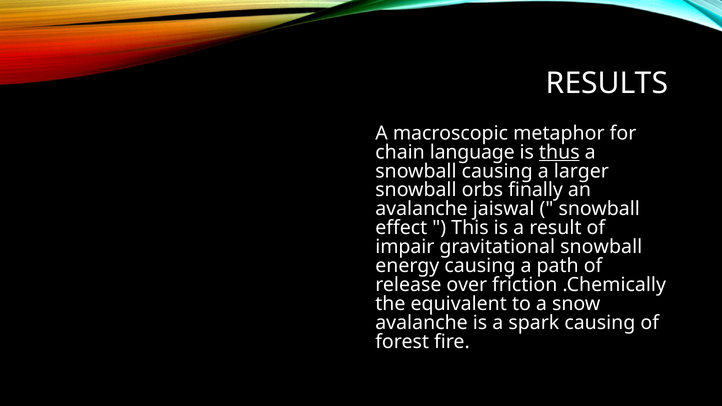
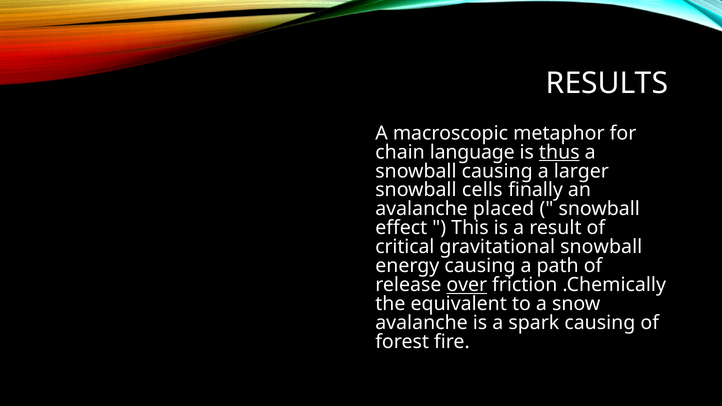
orbs: orbs -> cells
jaiswal: jaiswal -> placed
impair: impair -> critical
over underline: none -> present
